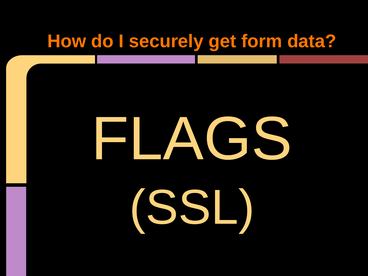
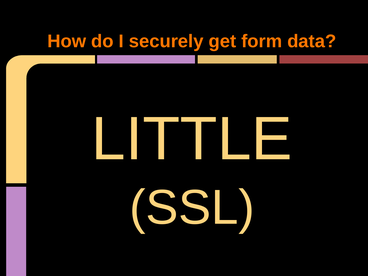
FLAGS: FLAGS -> LITTLE
